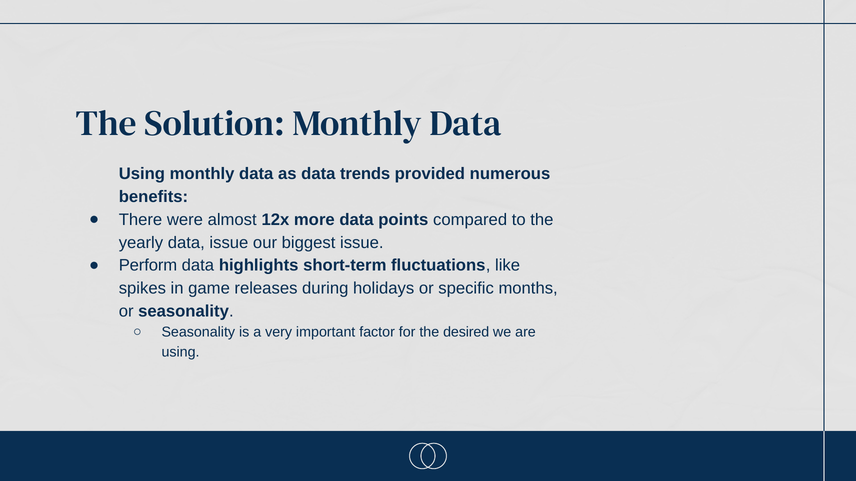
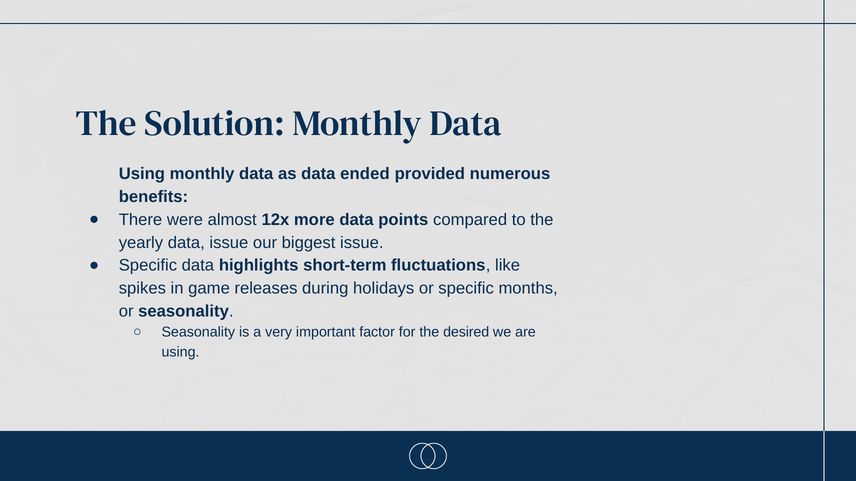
trends: trends -> ended
Perform at (148, 266): Perform -> Specific
